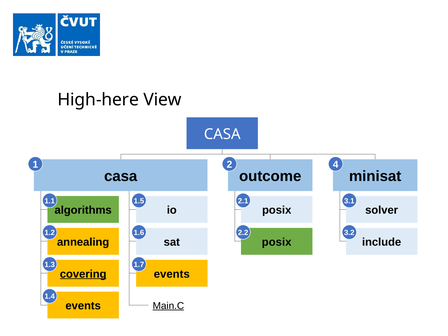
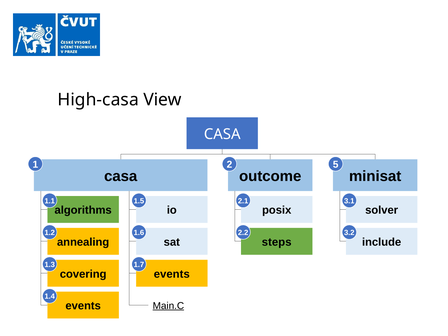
High-here: High-here -> High-casa
4: 4 -> 5
posix at (277, 242): posix -> steps
covering underline: present -> none
